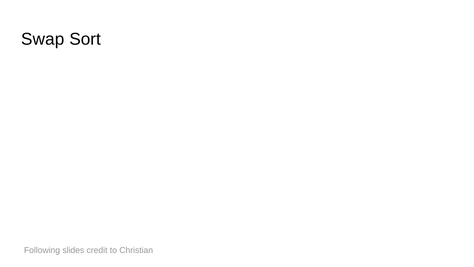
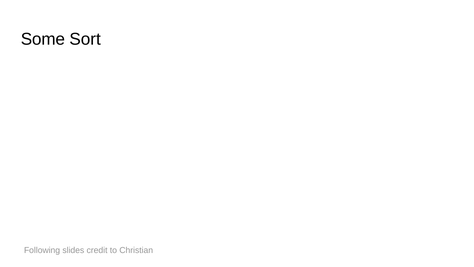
Swap: Swap -> Some
